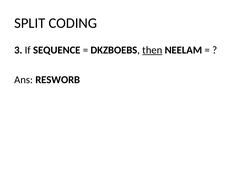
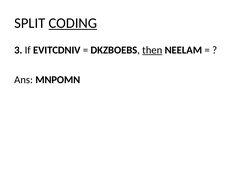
CODING underline: none -> present
SEQUENCE: SEQUENCE -> EVITCDNIV
RESWORB: RESWORB -> MNPOMN
